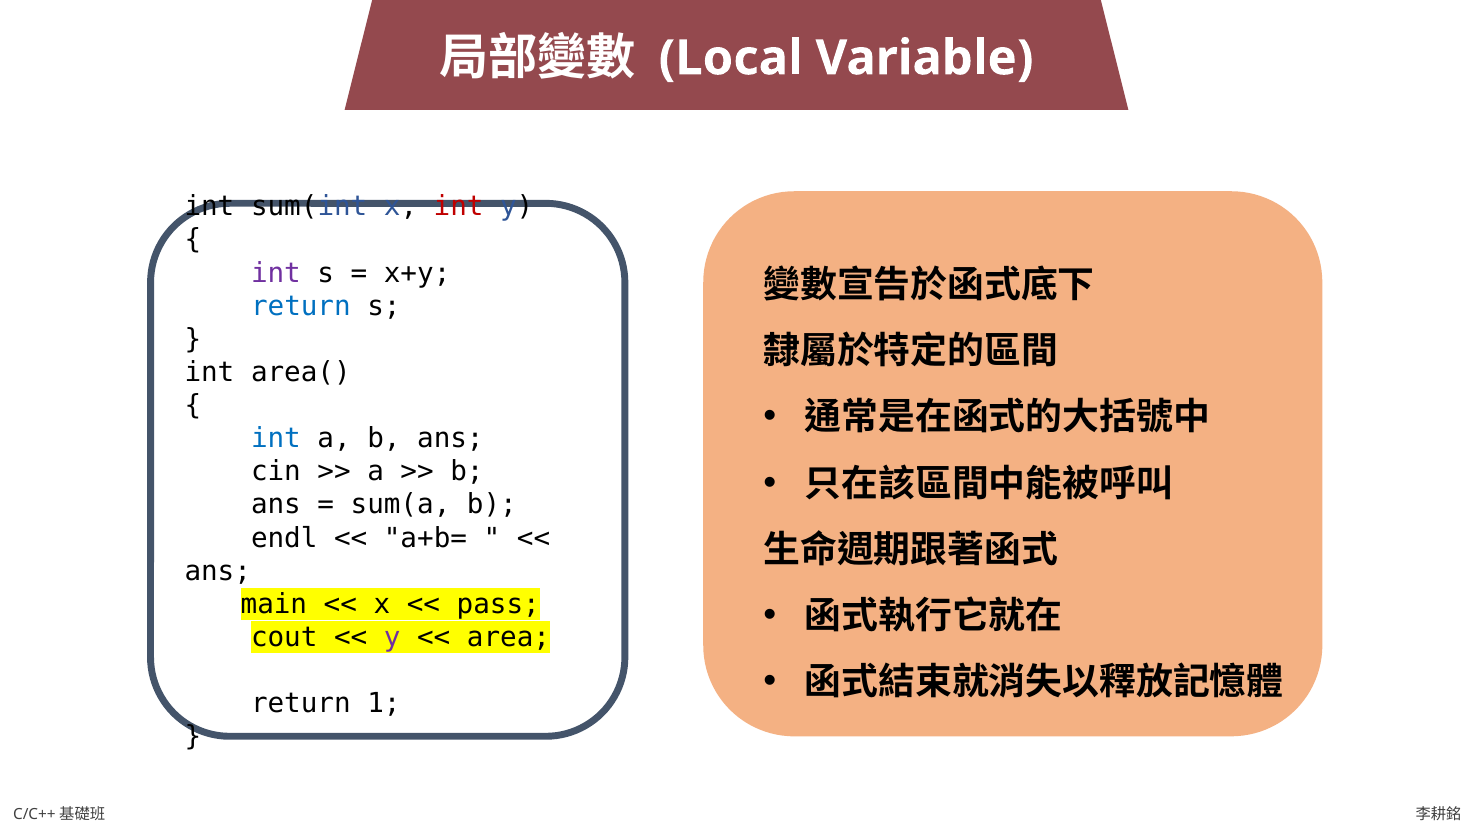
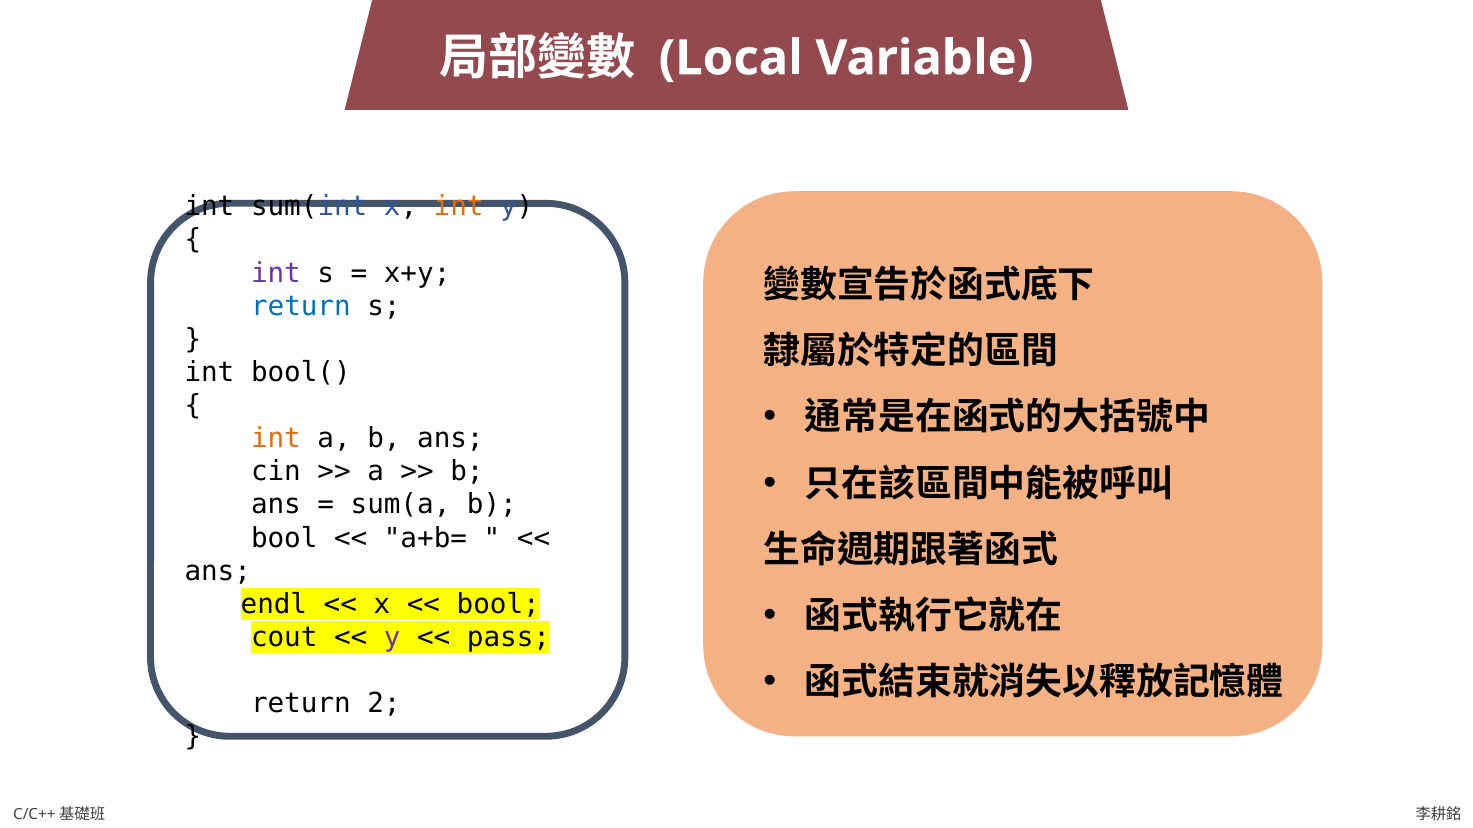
int at (459, 207) colour: red -> orange
area(: area( -> bool(
int at (276, 439) colour: blue -> orange
endl at (284, 538): endl -> bool
main: main -> endl
pass at (498, 605): pass -> bool
area: area -> pass
1: 1 -> 2
